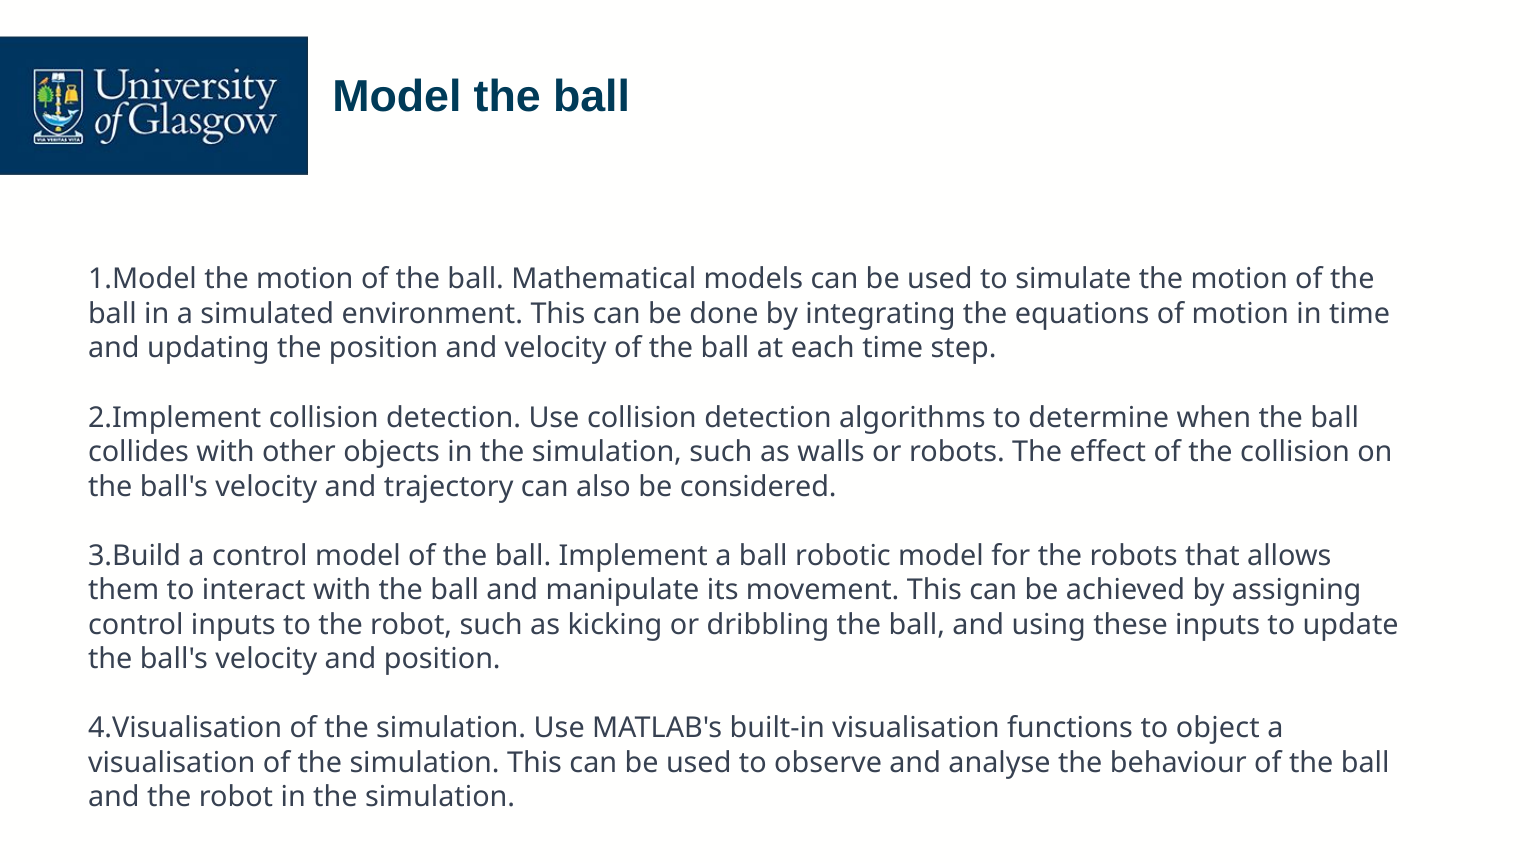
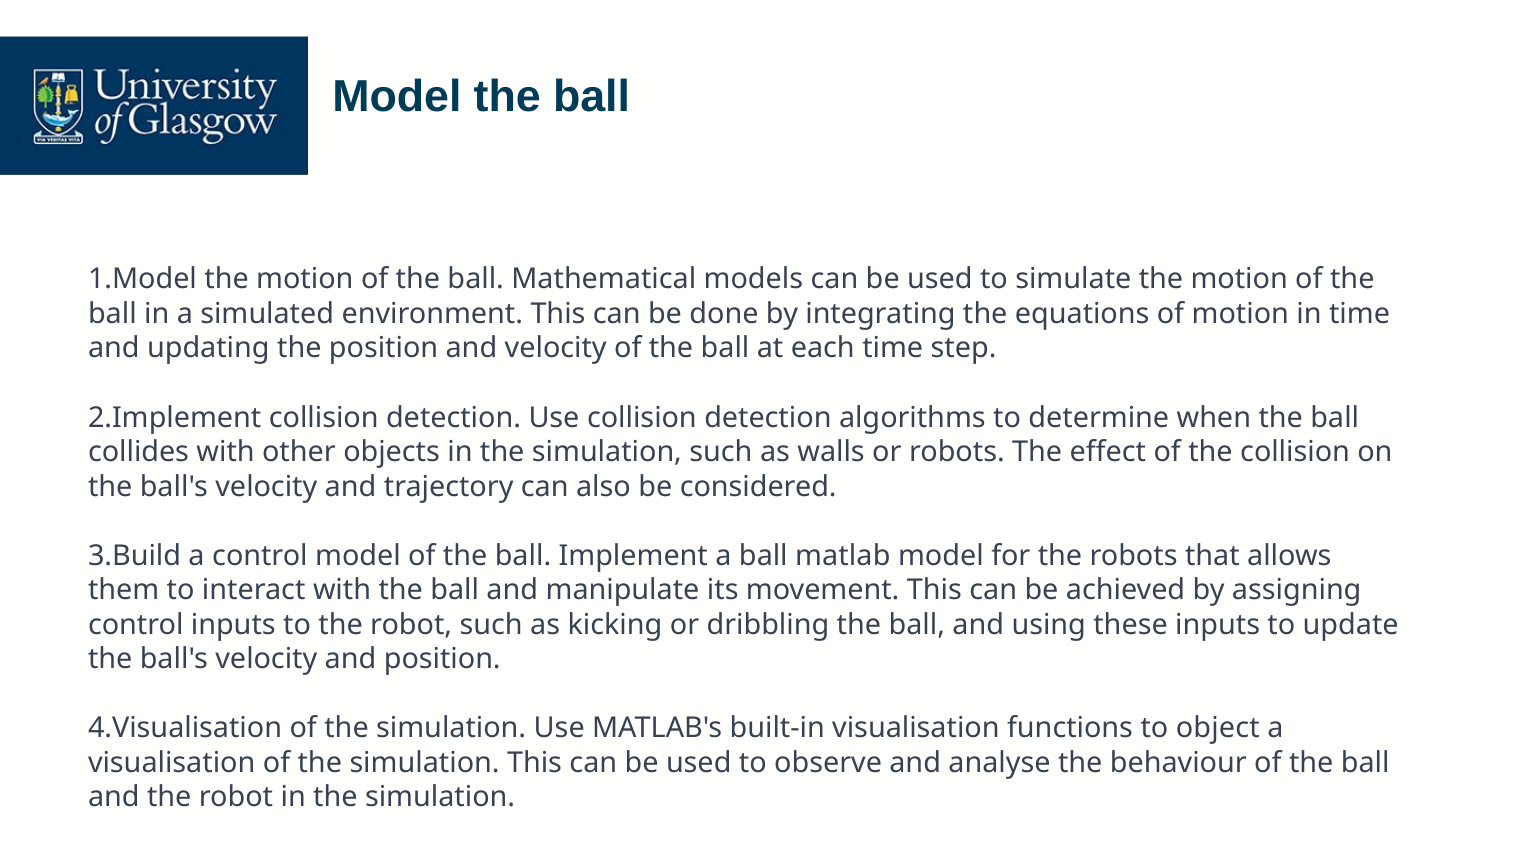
robotic: robotic -> matlab
